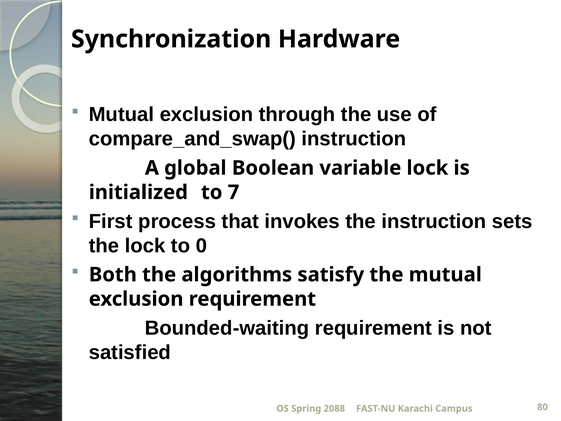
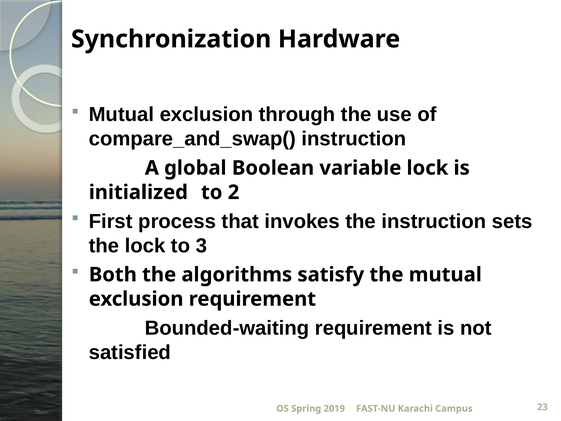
7: 7 -> 2
0: 0 -> 3
2088: 2088 -> 2019
80: 80 -> 23
